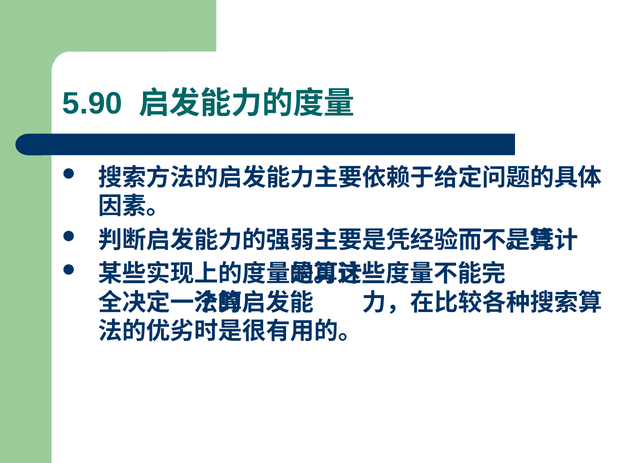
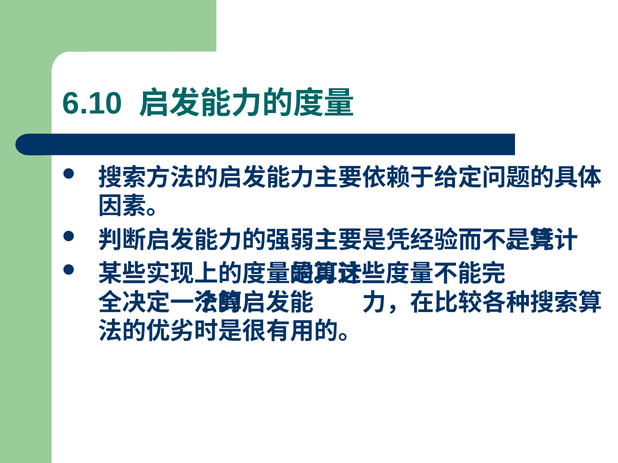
5.90: 5.90 -> 6.10
